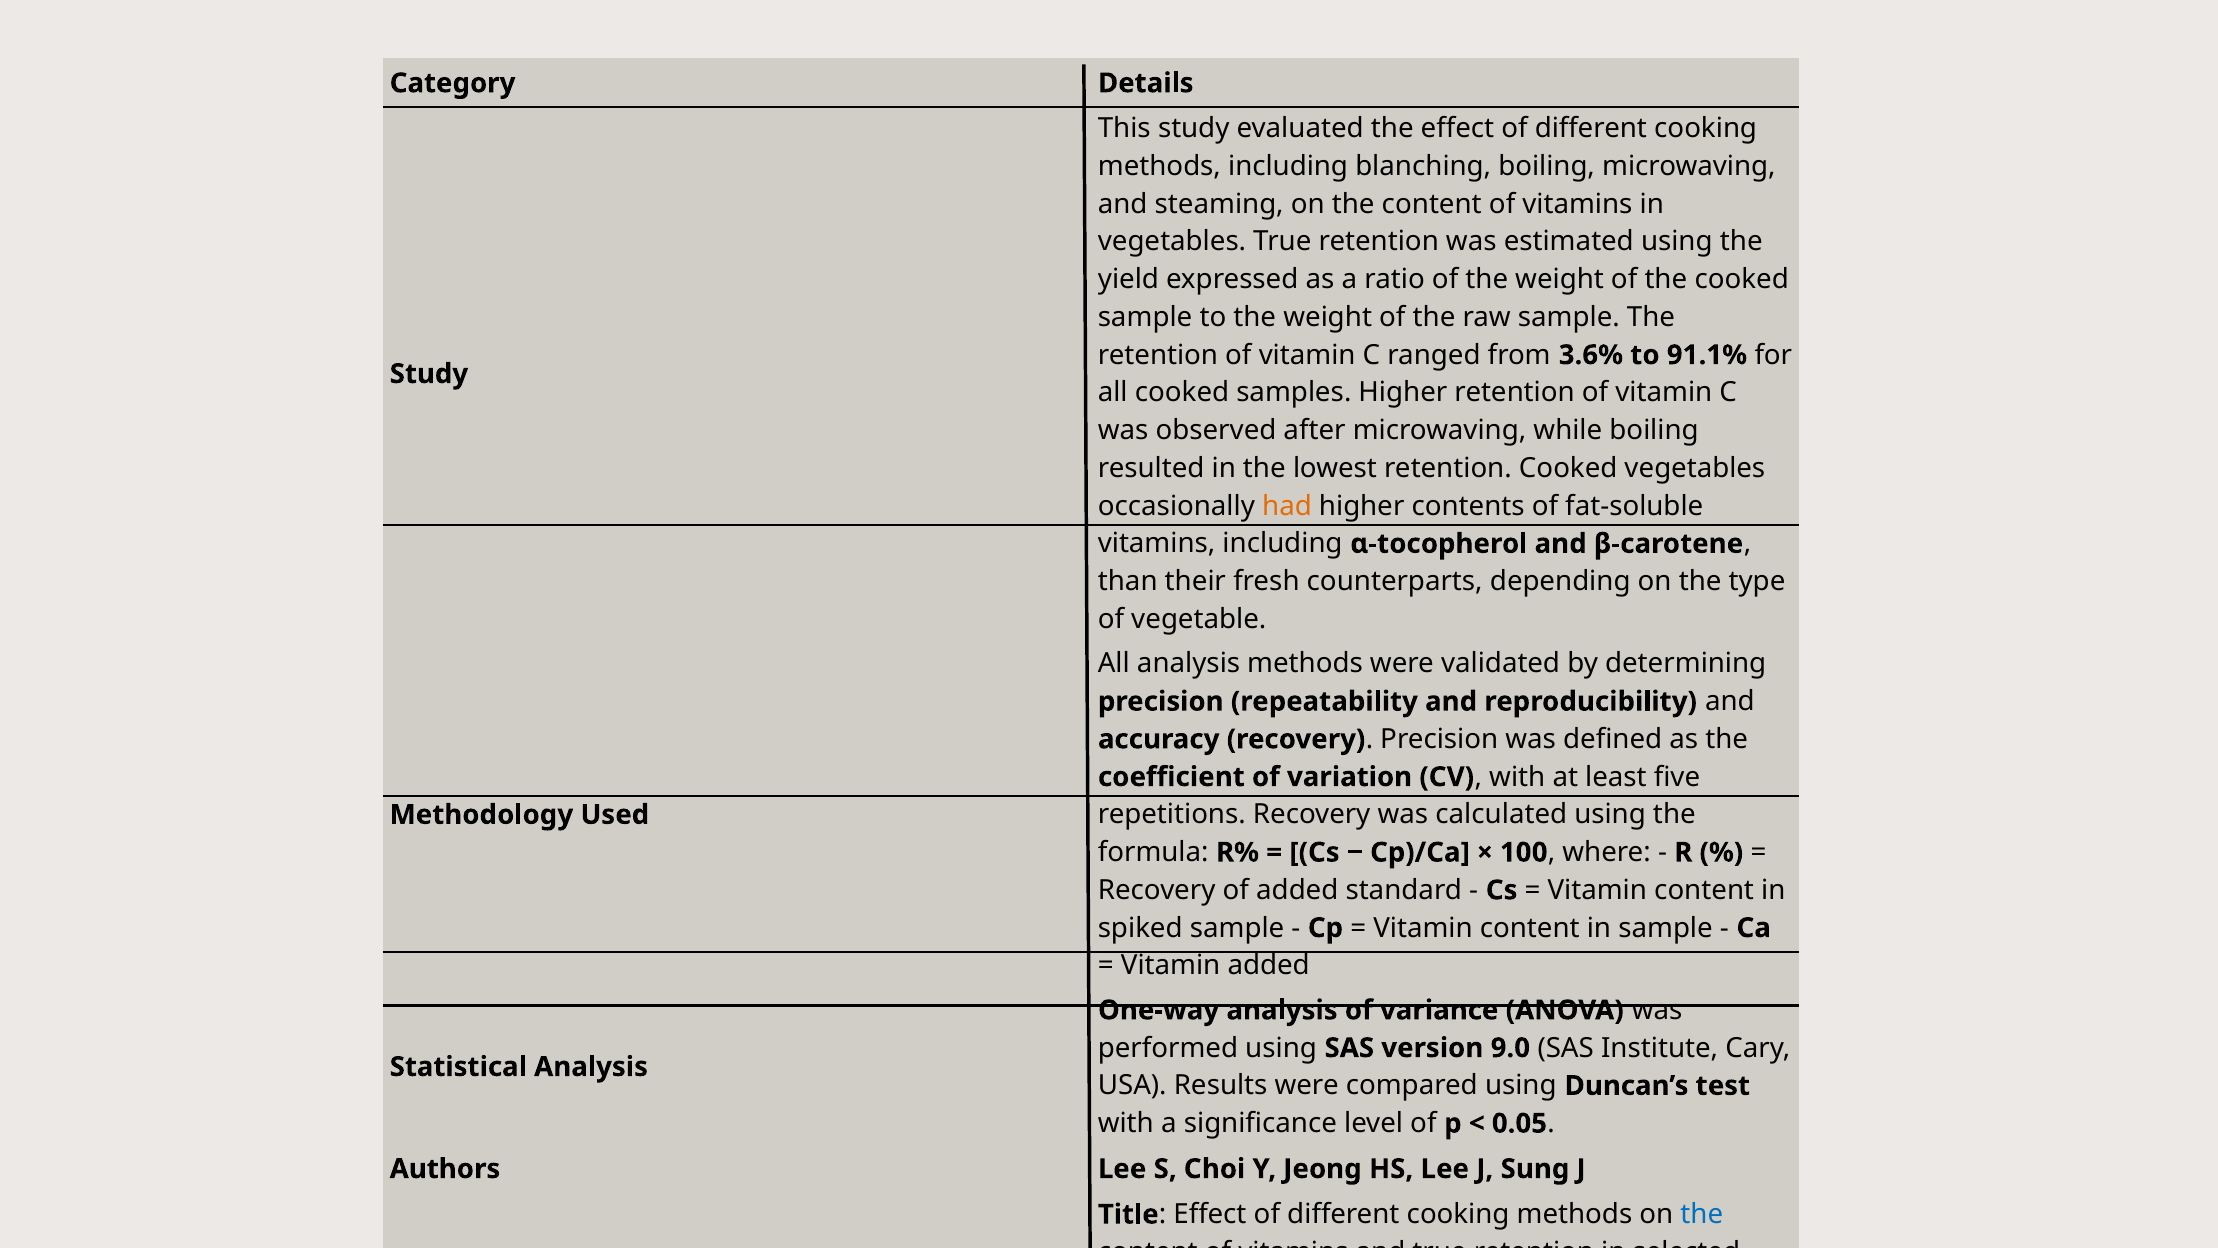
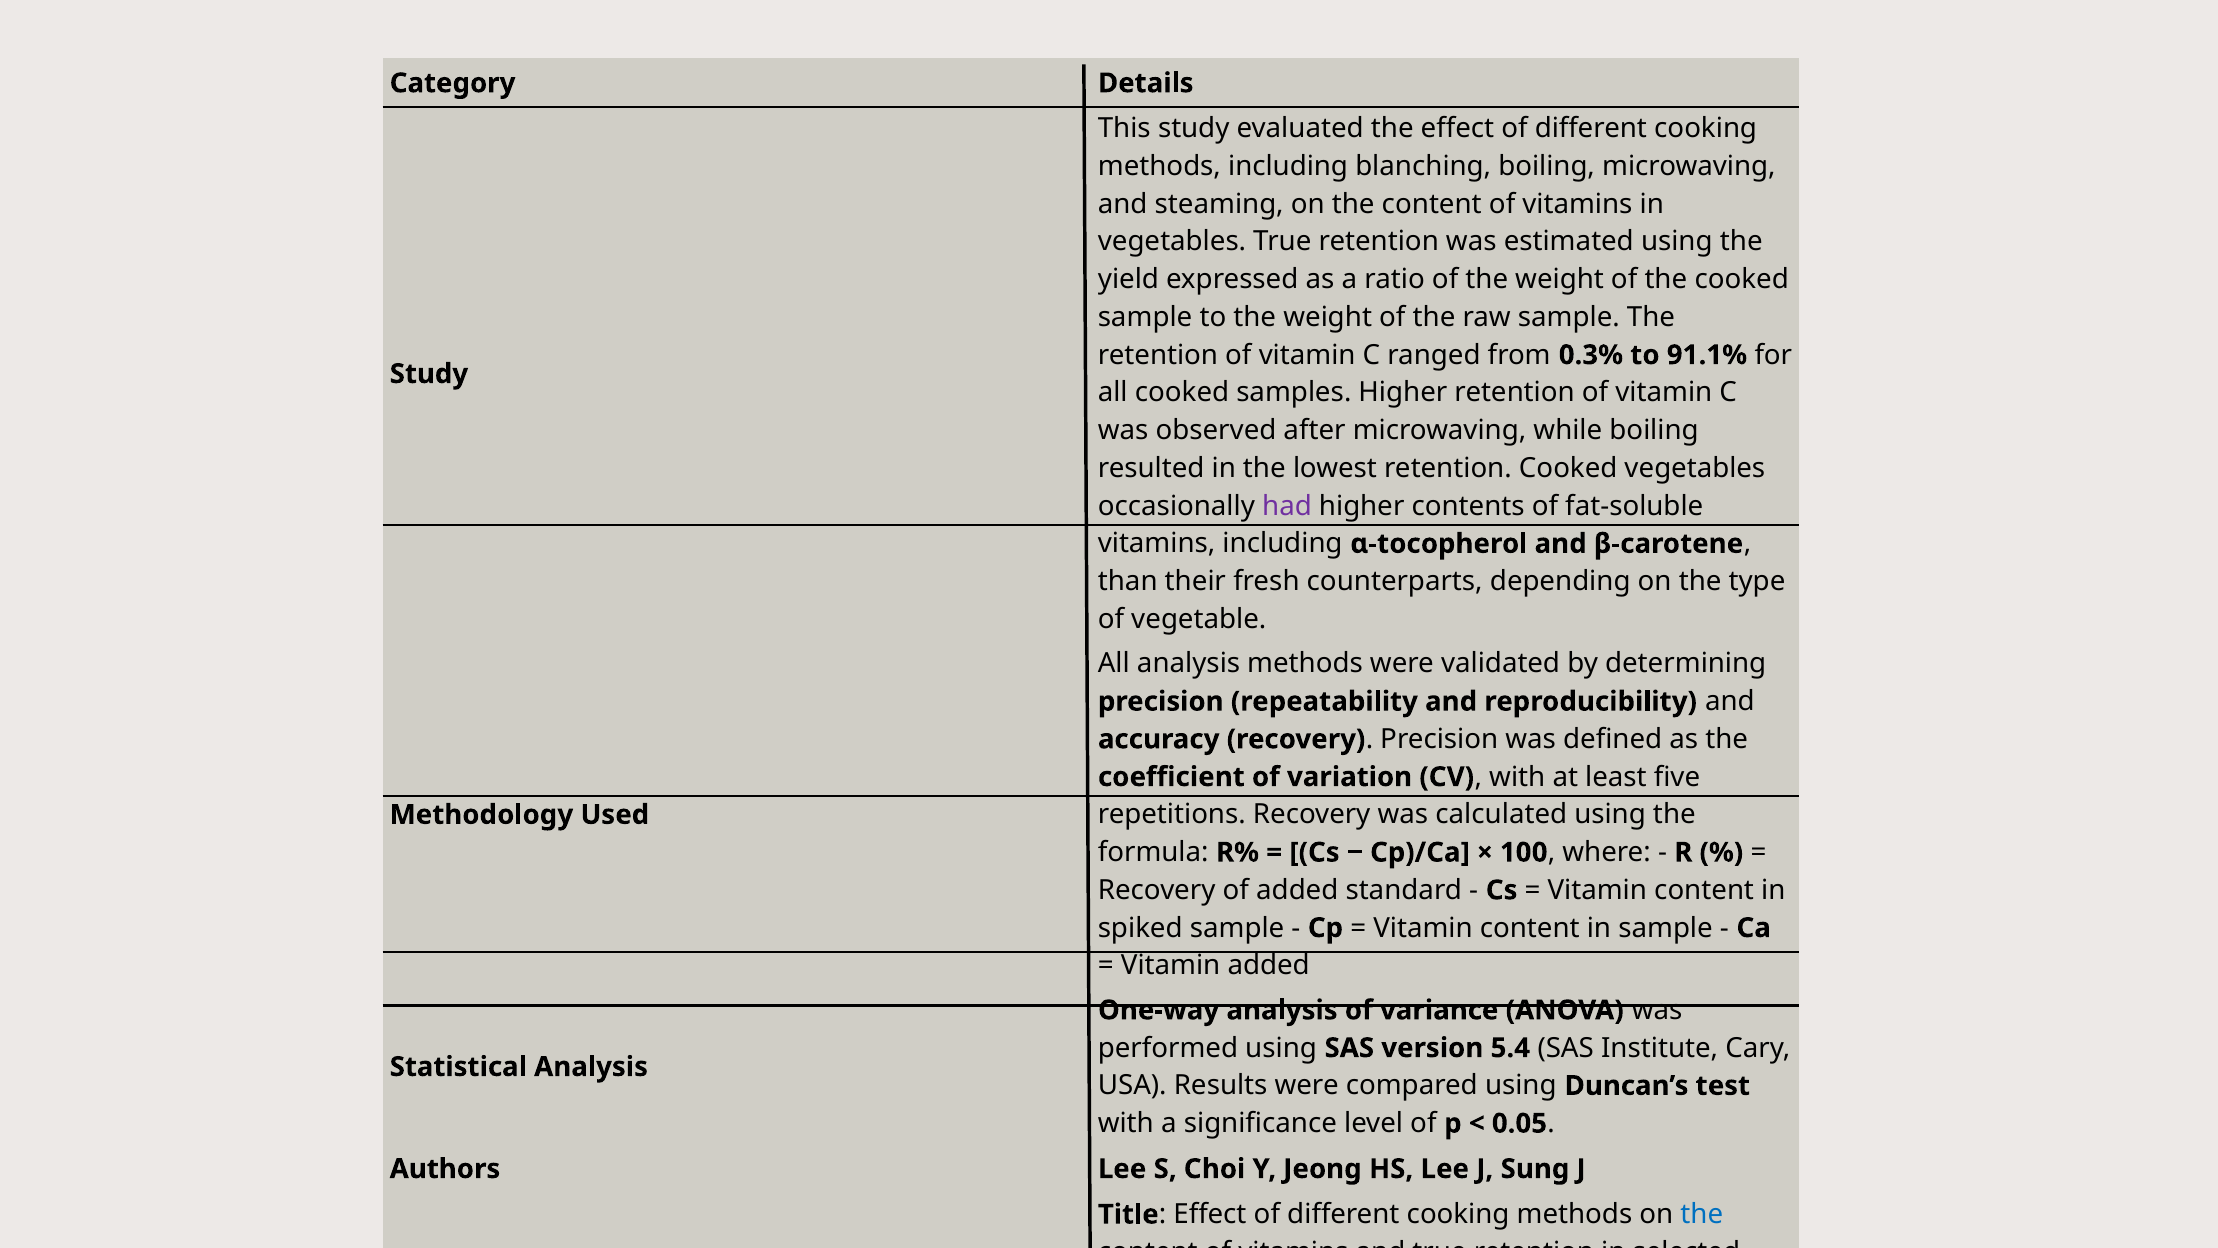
3.6%: 3.6% -> 0.3%
had colour: orange -> purple
9.0: 9.0 -> 5.4
